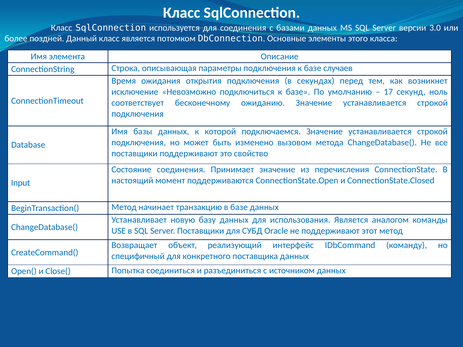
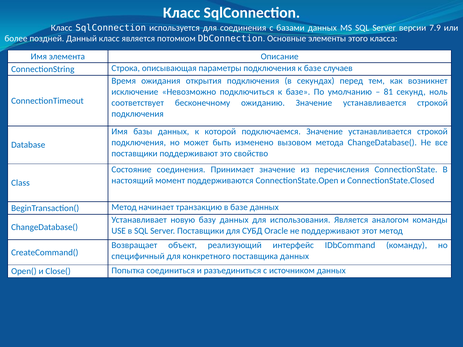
3.0: 3.0 -> 7.9
17: 17 -> 81
Input: Input -> Class
